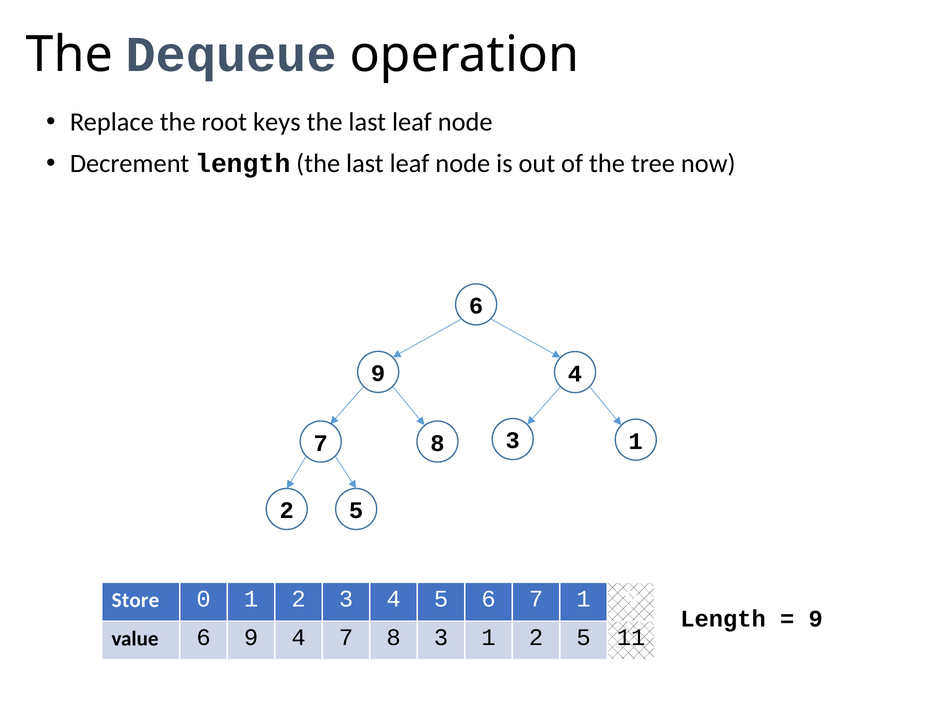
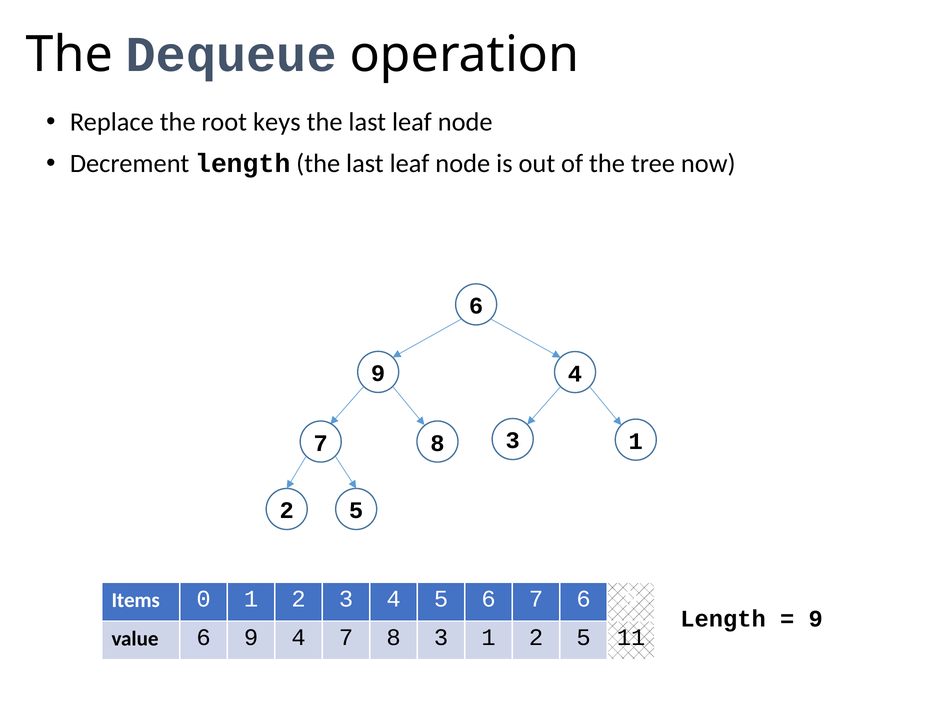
Store: Store -> Items
7 1: 1 -> 6
